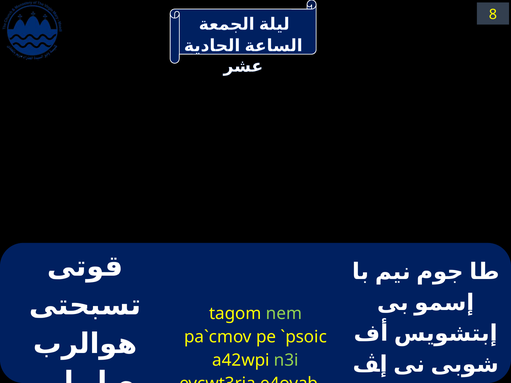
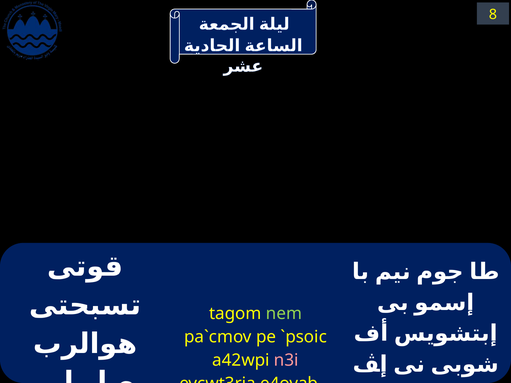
n3i colour: light green -> pink
